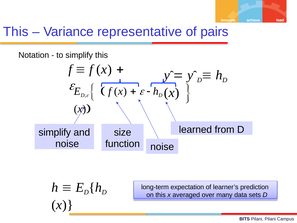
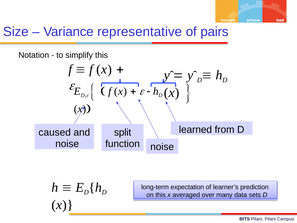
This at (16, 32): This -> Size
simplify at (55, 132): simplify -> caused
size: size -> split
